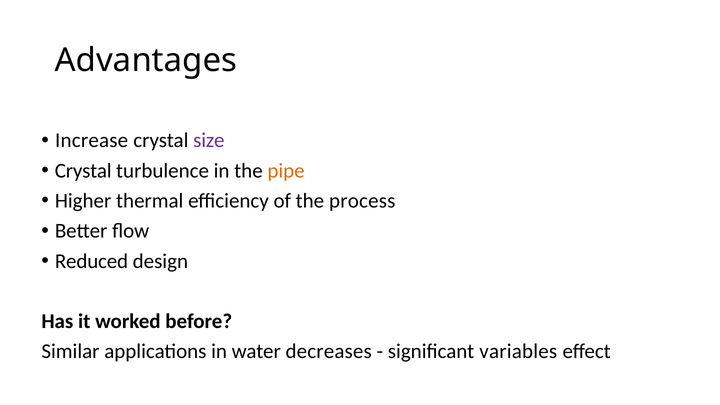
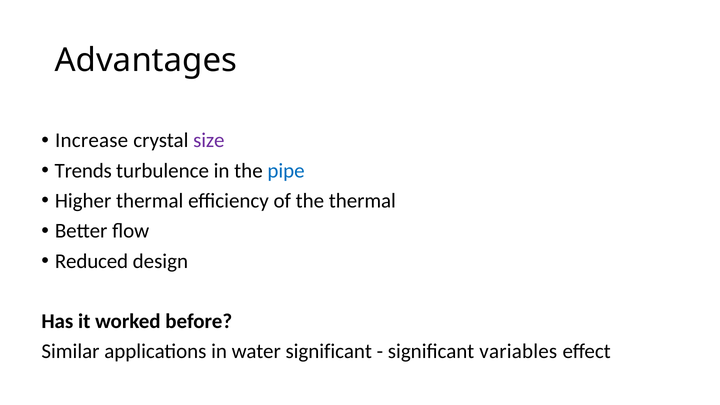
Crystal at (83, 171): Crystal -> Trends
pipe colour: orange -> blue
the process: process -> thermal
water decreases: decreases -> significant
